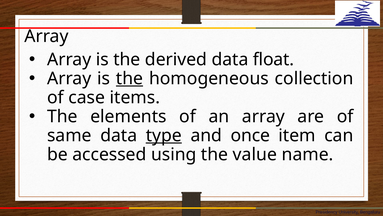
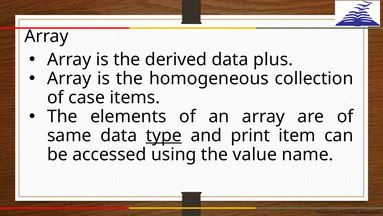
float: float -> plus
the at (130, 78) underline: present -> none
once: once -> print
